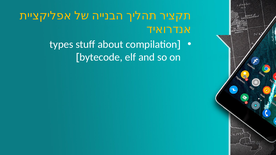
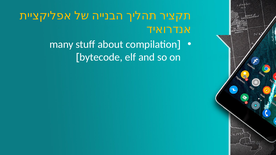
types: types -> many
